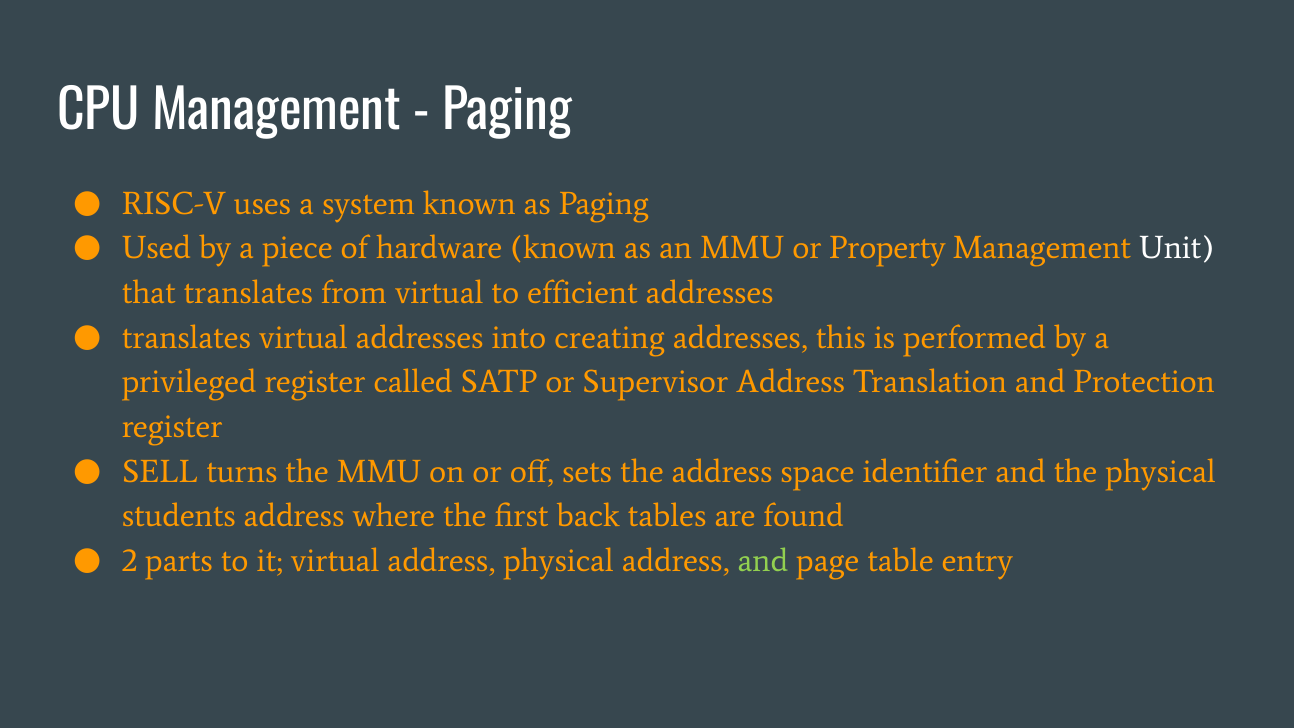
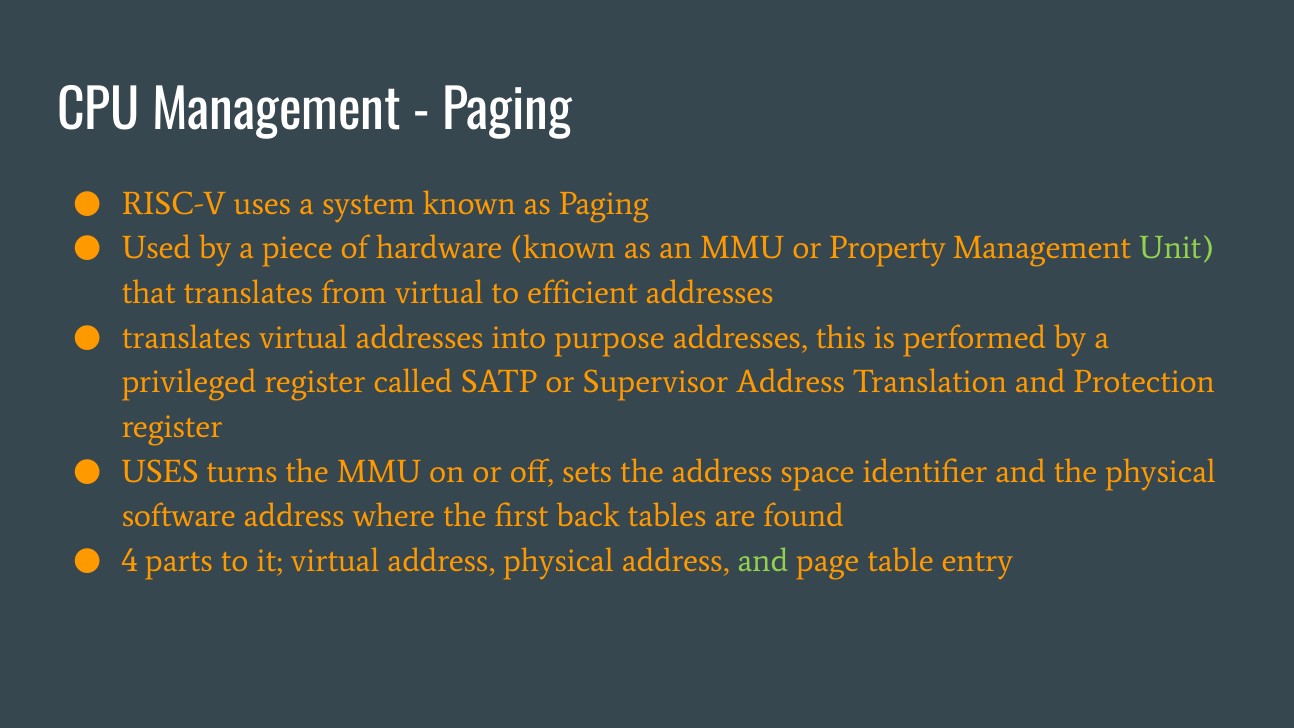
Unit colour: white -> light green
creating: creating -> purpose
SELL at (160, 471): SELL -> USES
students: students -> software
2: 2 -> 4
